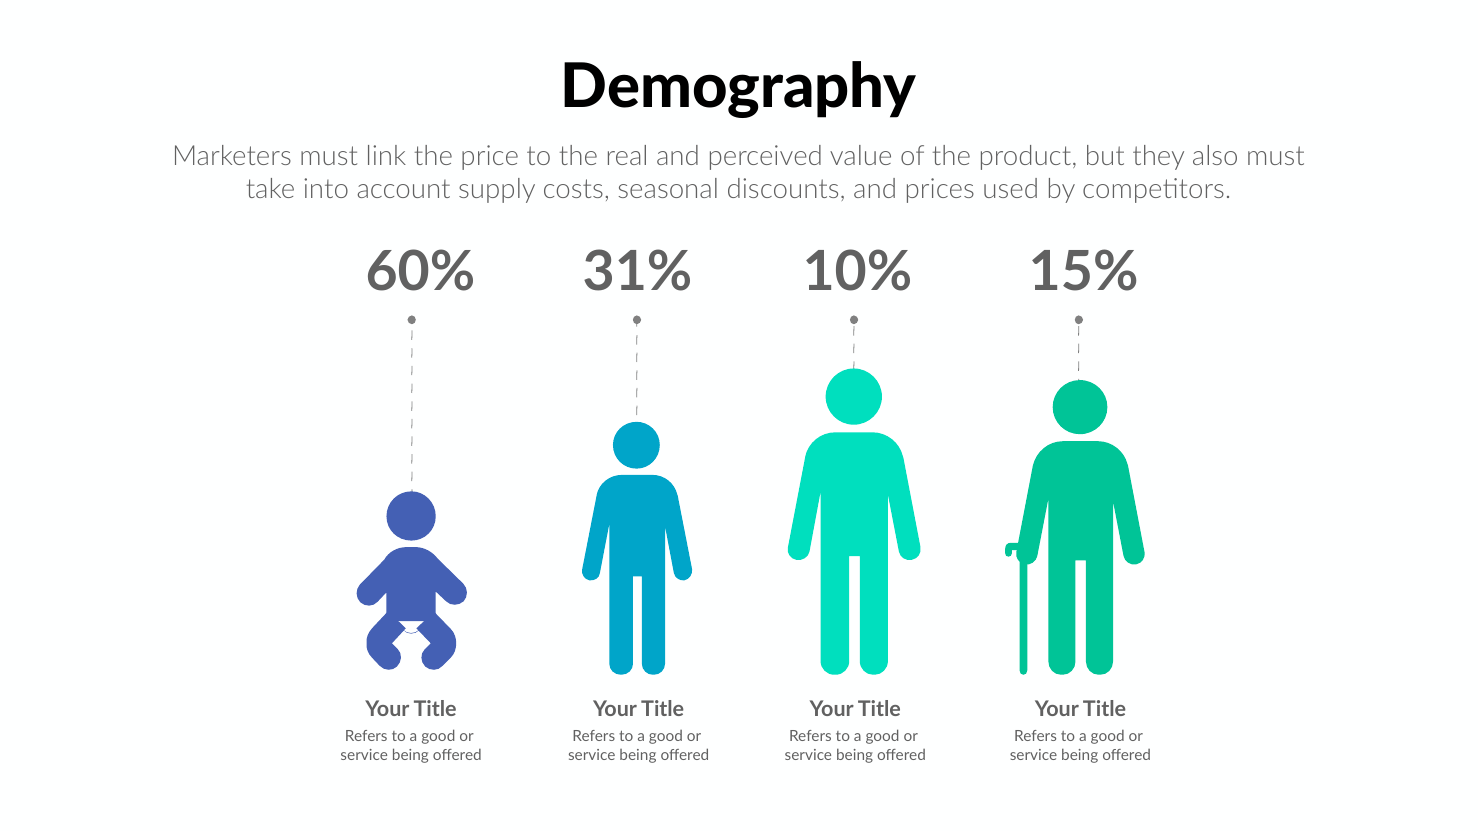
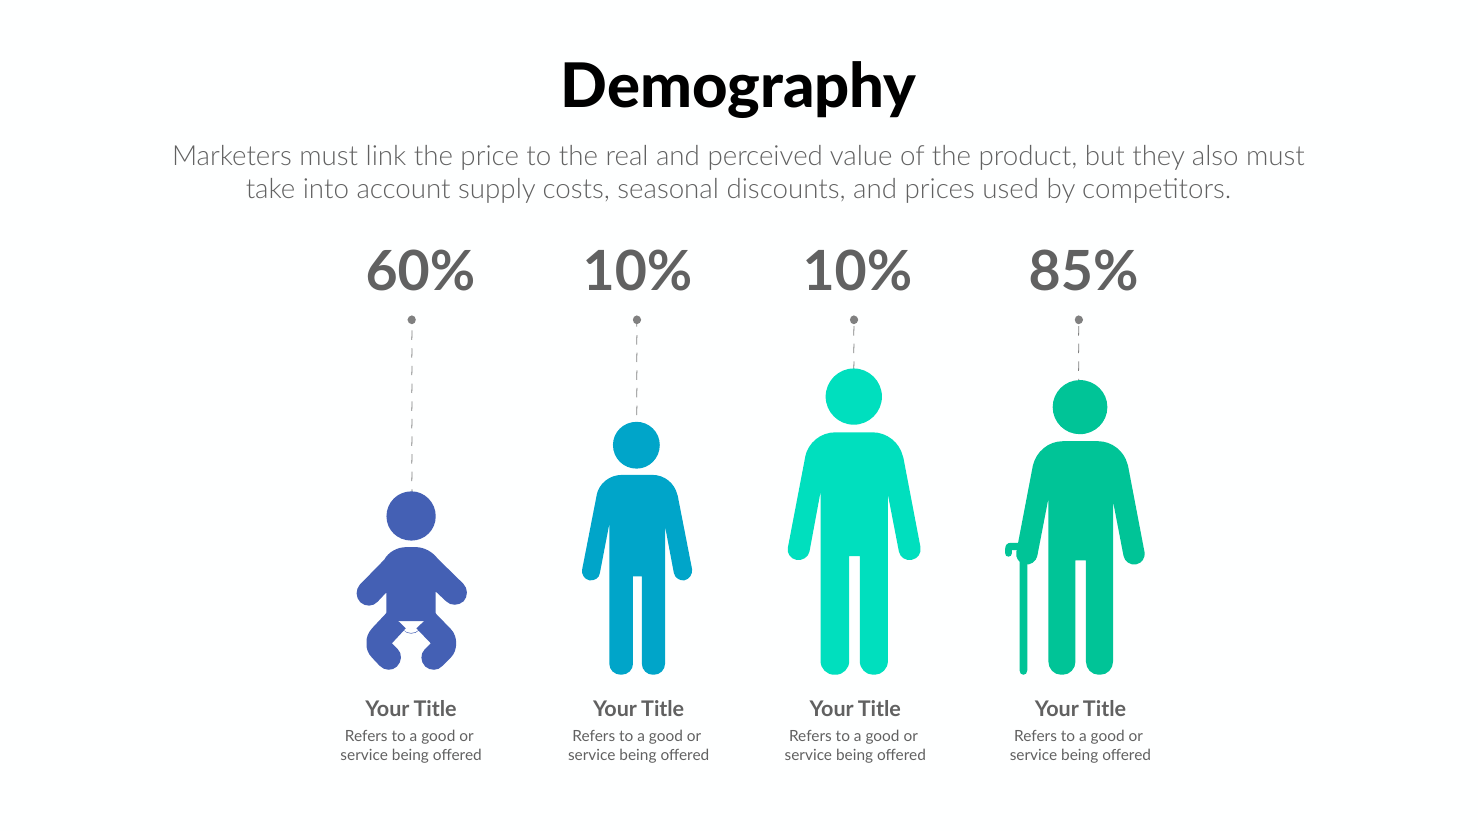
60% 31%: 31% -> 10%
15%: 15% -> 85%
